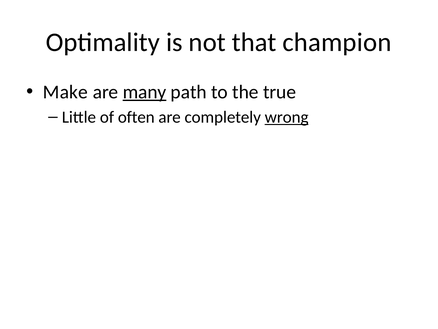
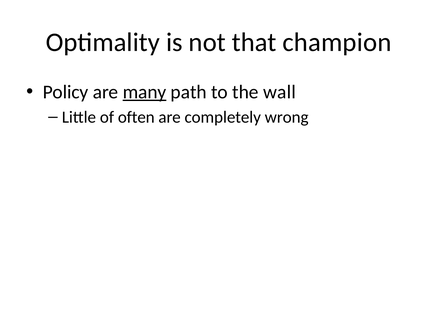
Make: Make -> Policy
true: true -> wall
wrong underline: present -> none
